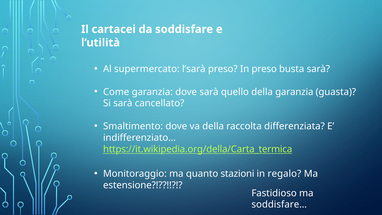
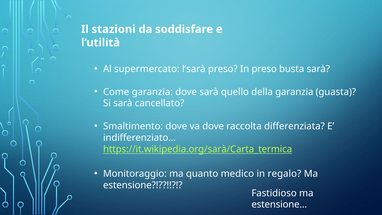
cartacei: cartacei -> stazioni
va della: della -> dove
https://it.wikipedia.org/della/Carta_termica: https://it.wikipedia.org/della/Carta_termica -> https://it.wikipedia.org/sarà/Carta_termica
stazioni: stazioni -> medico
soddisfare…: soddisfare… -> estensione…
